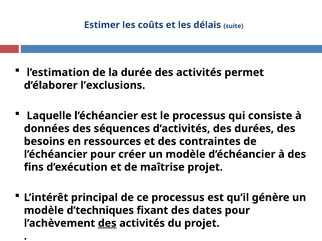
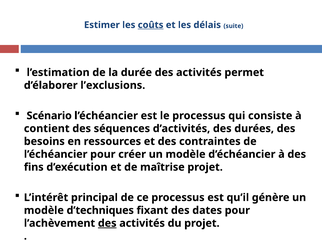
coûts underline: none -> present
Laquelle: Laquelle -> Scénario
données: données -> contient
